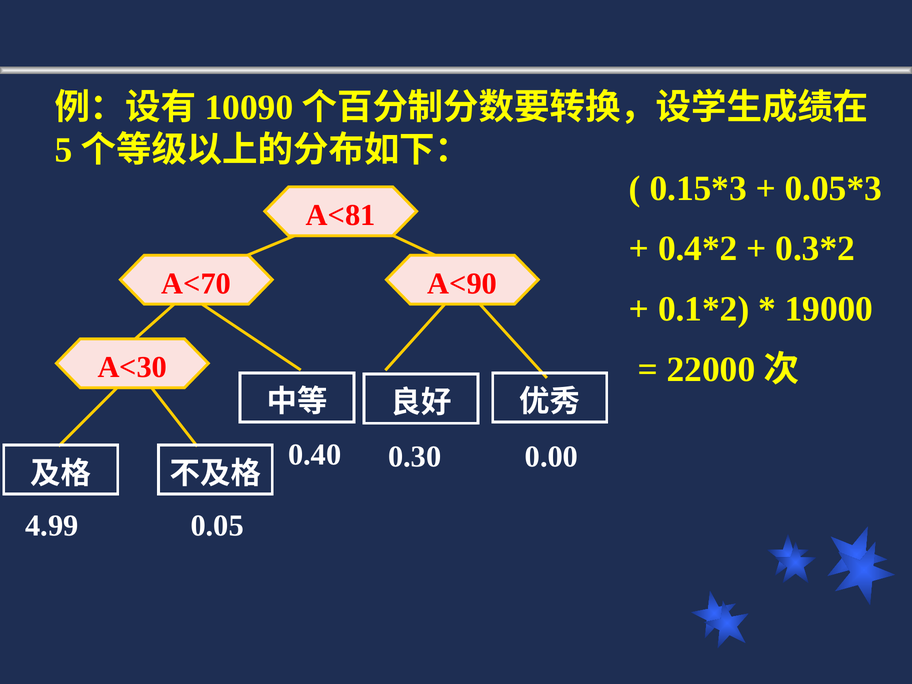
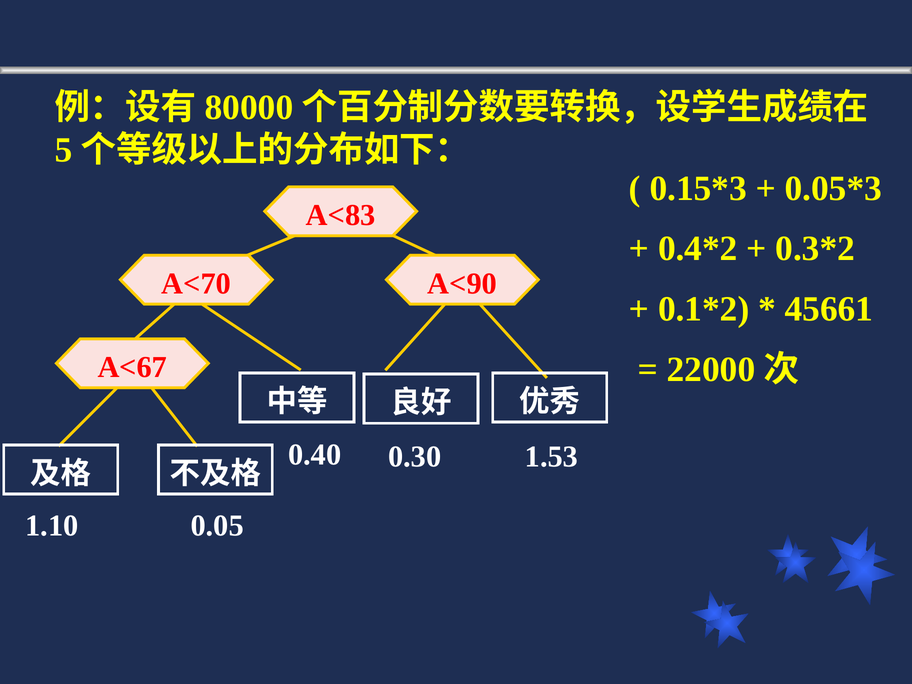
10090: 10090 -> 80000
A<81: A<81 -> A<83
19000: 19000 -> 45661
A<30: A<30 -> A<67
0.00: 0.00 -> 1.53
4.99: 4.99 -> 1.10
